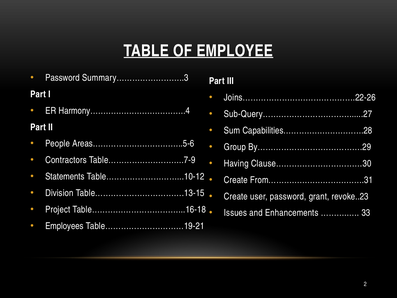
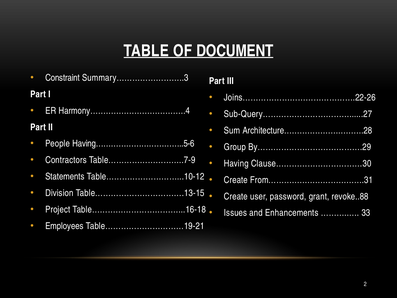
EMPLOYEE: EMPLOYEE -> DOCUMENT
Password at (62, 78): Password -> Constraint
Capabilities………………………….28: Capabilities………………………….28 -> Architecture………………………….28
Areas……………………………..5-6: Areas……………………………..5-6 -> Having……………………………..5-6
revoke..23: revoke..23 -> revoke..88
